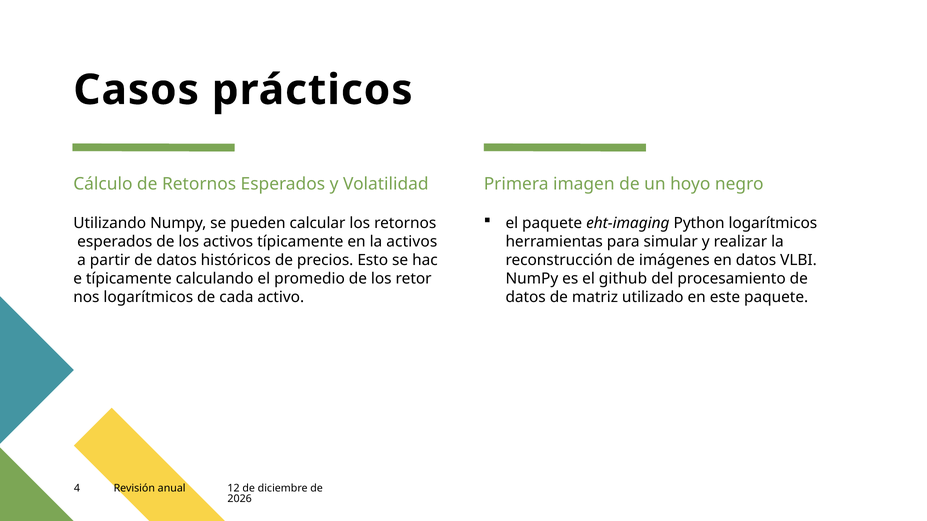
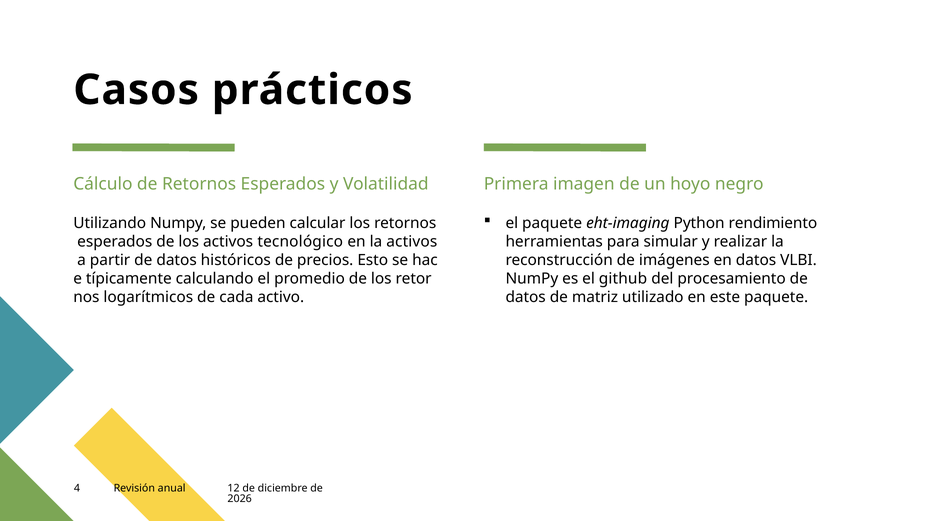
Python logarítmicos: logarítmicos -> rendimiento
activos típicamente: típicamente -> tecnológico
